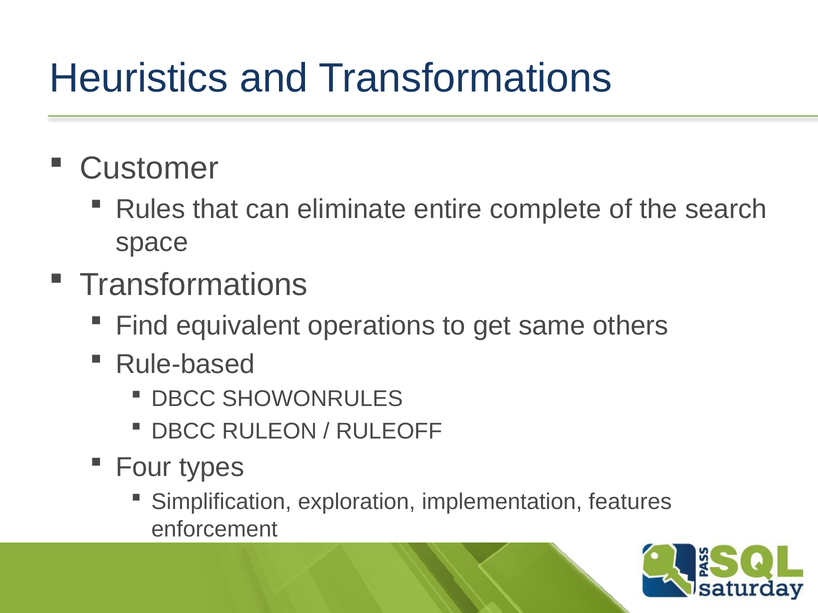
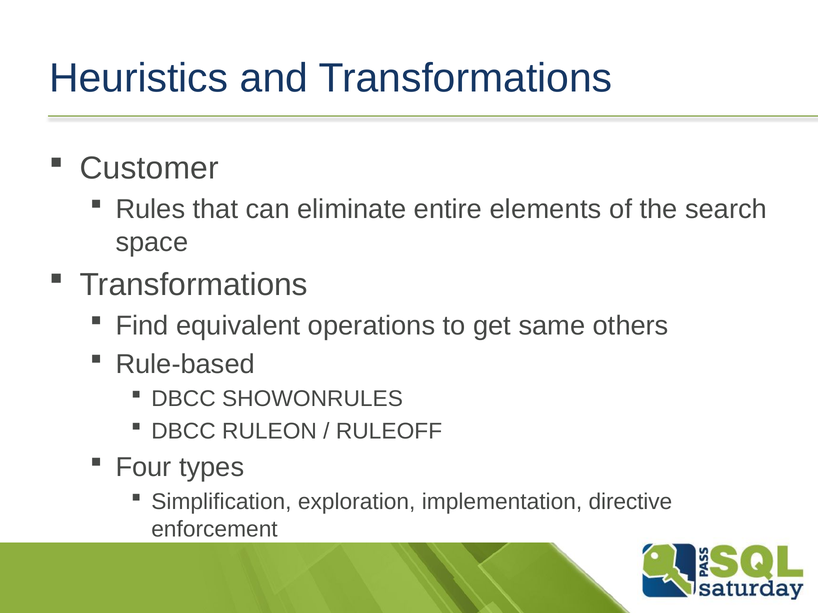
complete: complete -> elements
features: features -> directive
